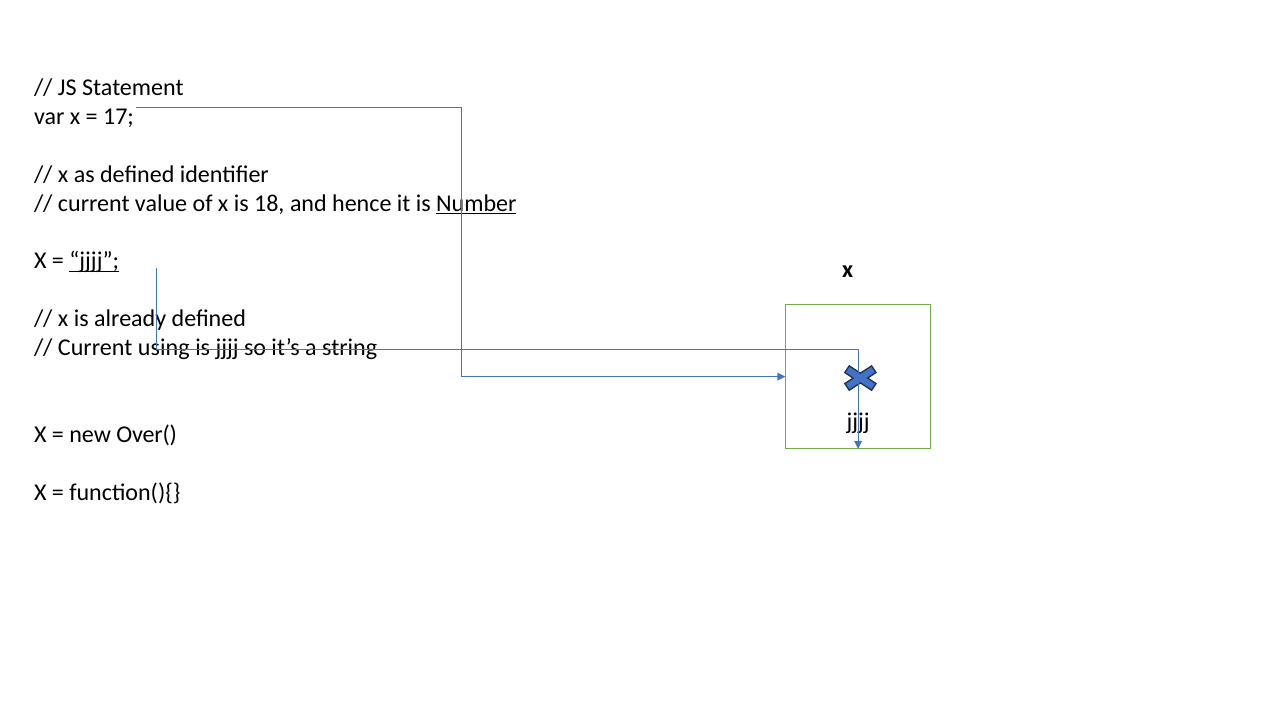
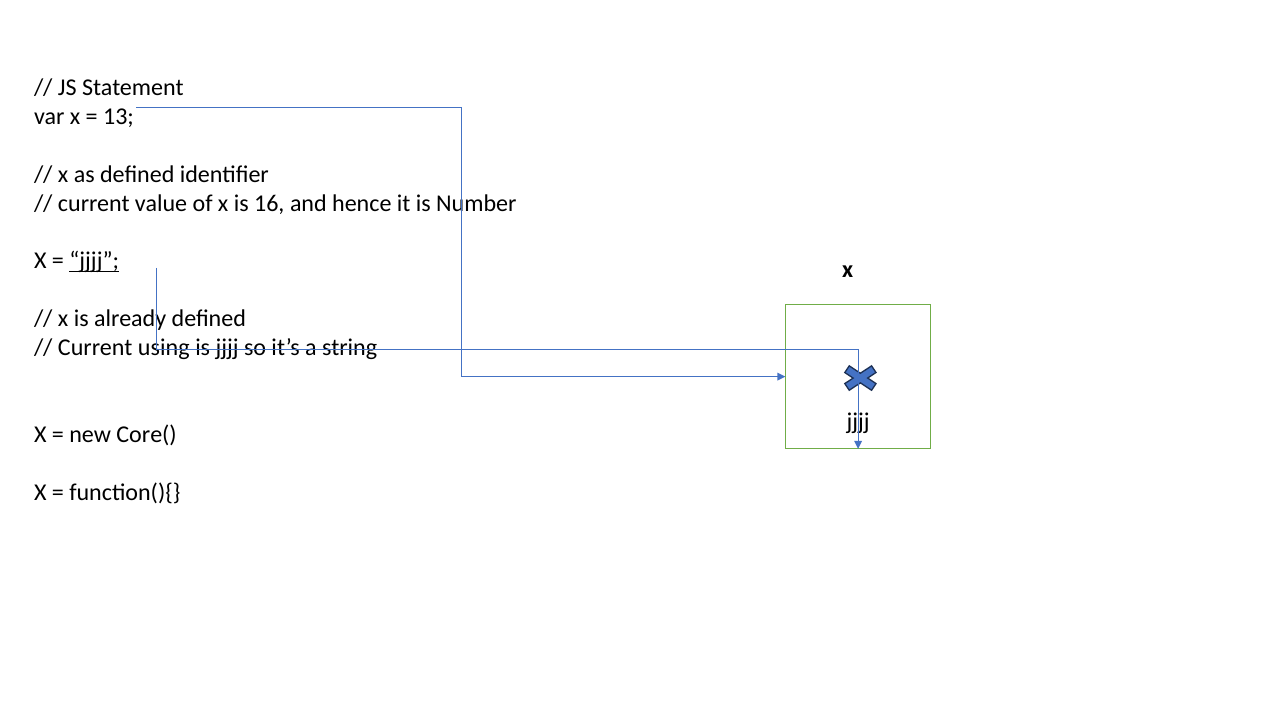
17: 17 -> 13
18: 18 -> 16
Number underline: present -> none
Over(: Over( -> Core(
